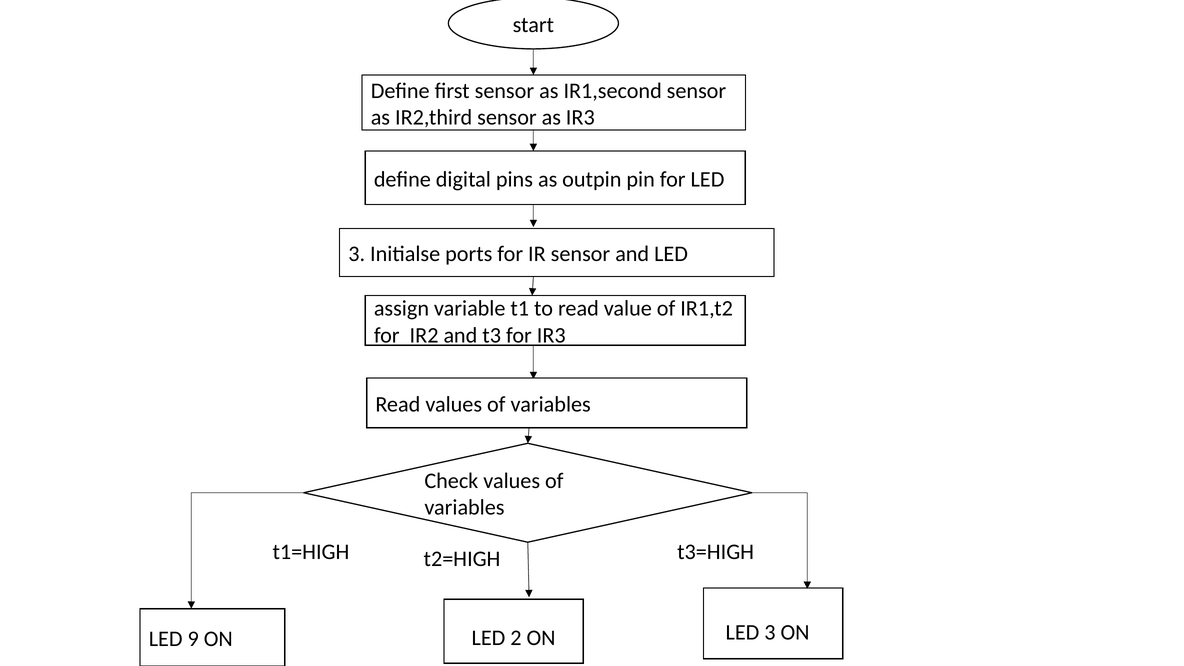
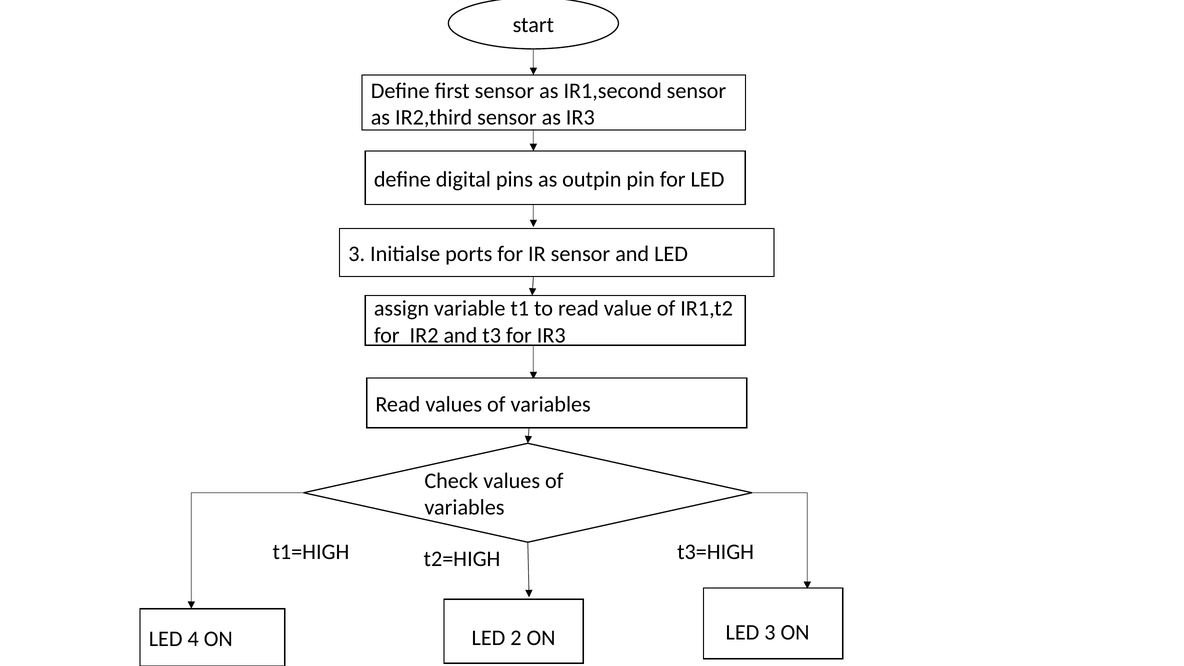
9: 9 -> 4
